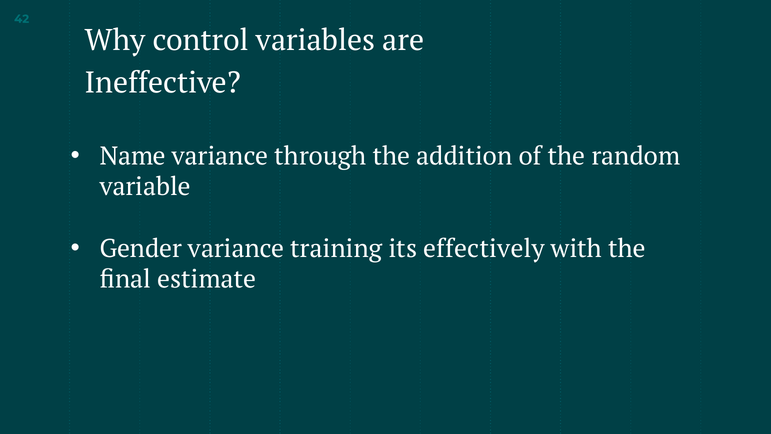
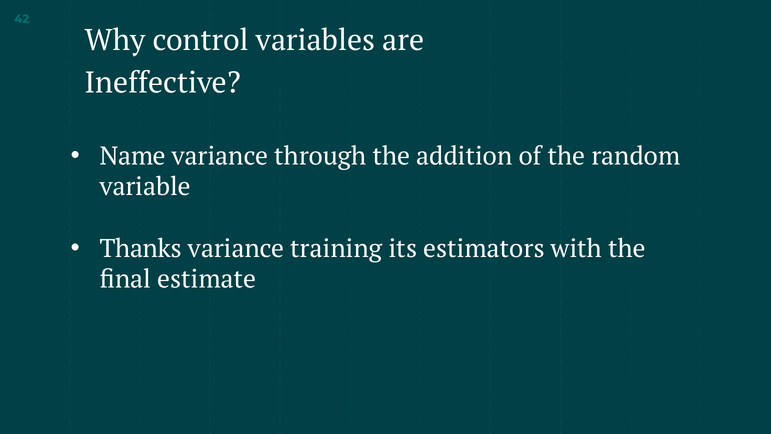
Gender: Gender -> Thanks
effectively: effectively -> estimators
